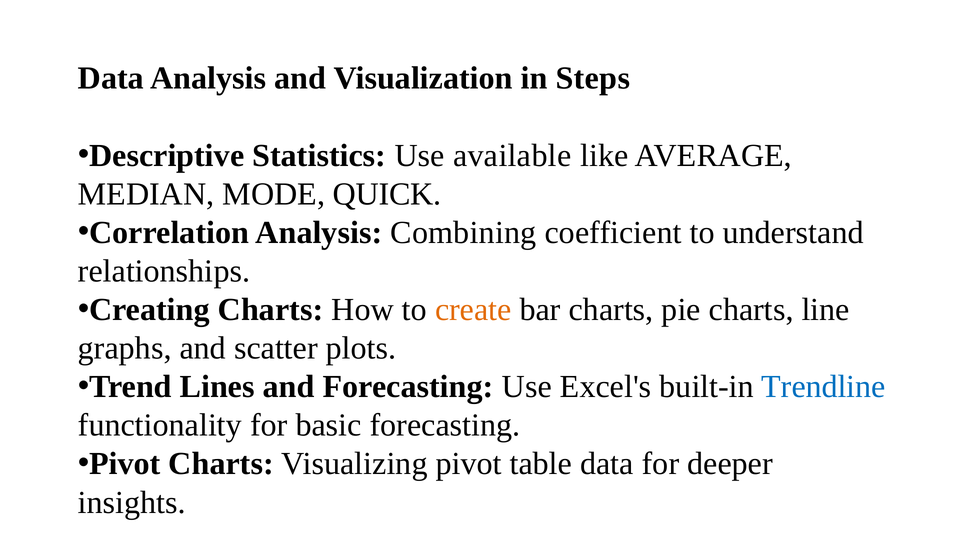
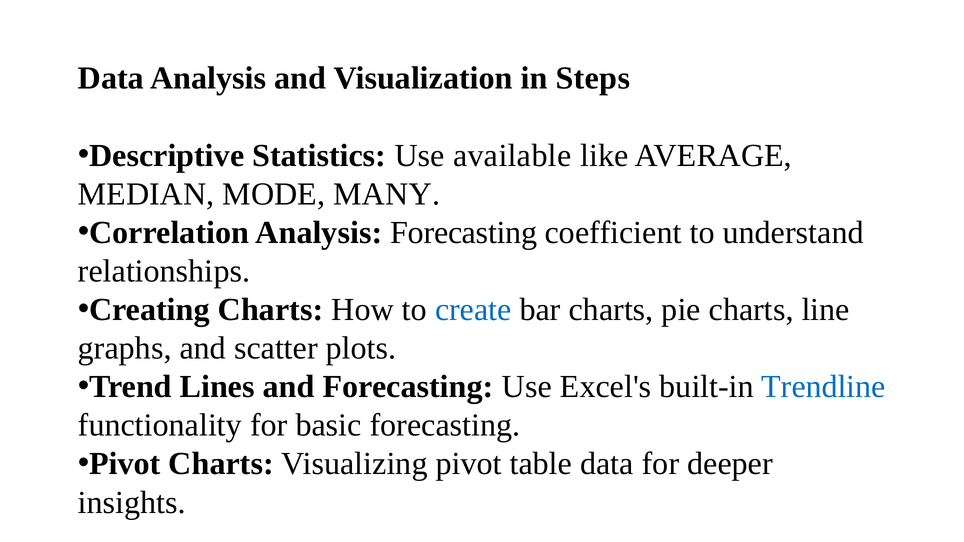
QUICK: QUICK -> MANY
Analysis Combining: Combining -> Forecasting
create colour: orange -> blue
